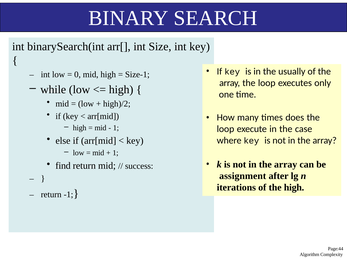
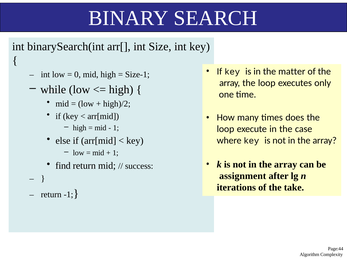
usually: usually -> matter
the high: high -> take
